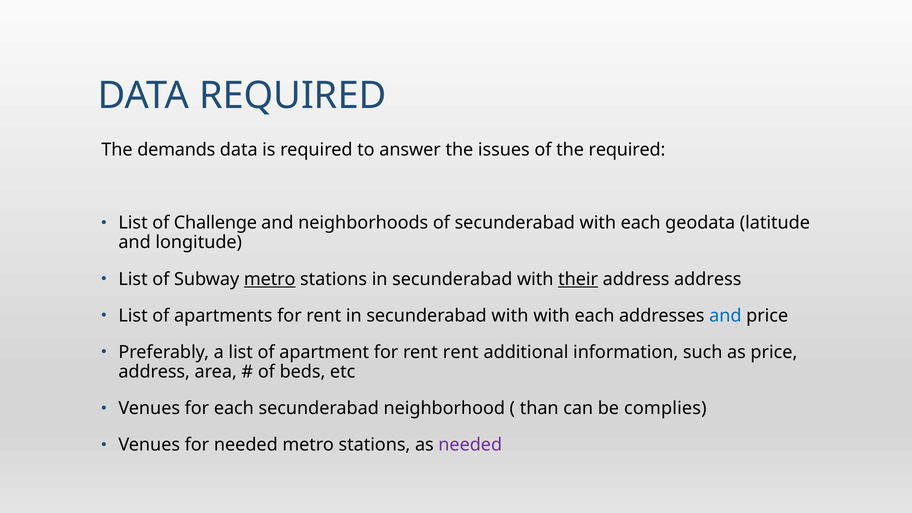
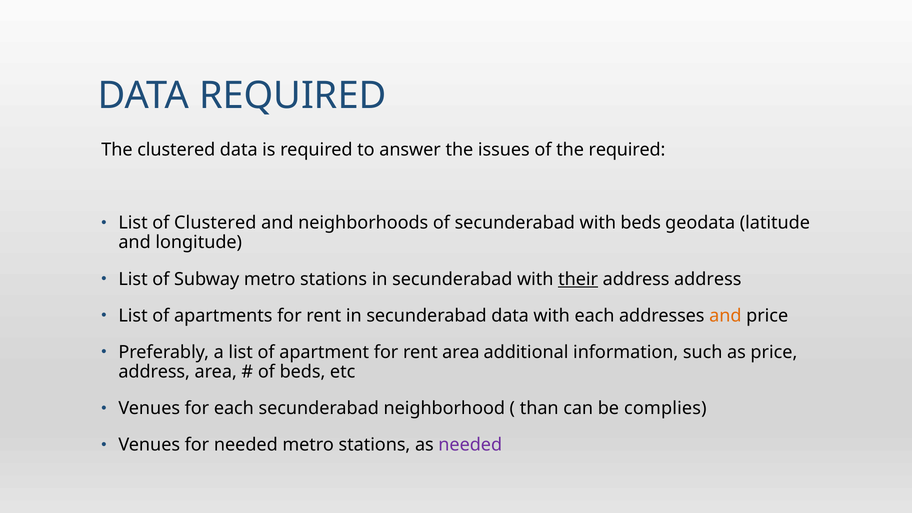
The demands: demands -> clustered
of Challenge: Challenge -> Clustered
secunderabad with each: each -> beds
metro at (270, 279) underline: present -> none
rent in secunderabad with: with -> data
and at (725, 316) colour: blue -> orange
rent rent: rent -> area
